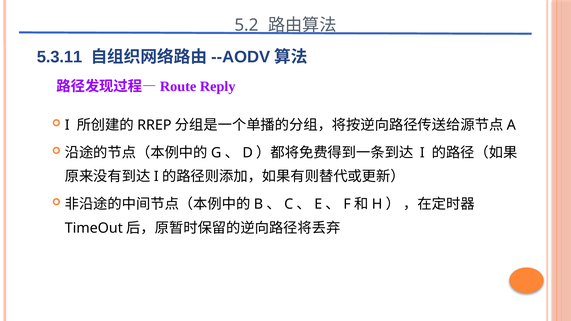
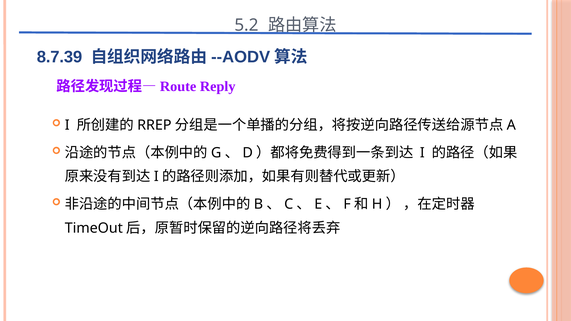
5.3.11: 5.3.11 -> 8.7.39
